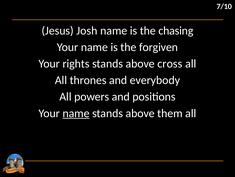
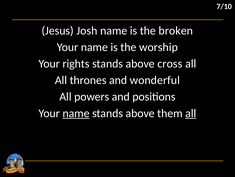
chasing: chasing -> broken
forgiven: forgiven -> worship
everybody: everybody -> wonderful
all at (191, 113) underline: none -> present
